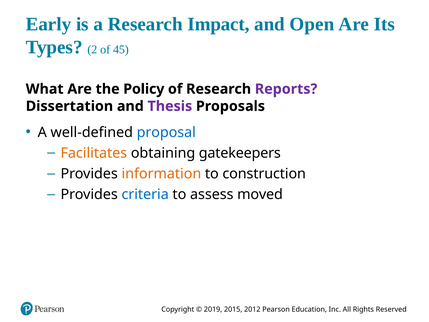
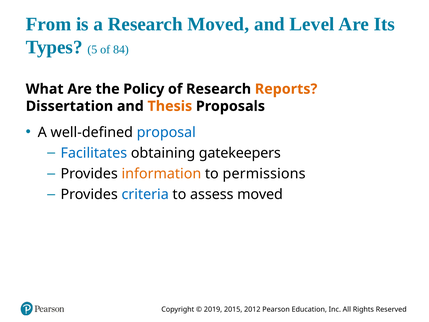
Early: Early -> From
Research Impact: Impact -> Moved
Open: Open -> Level
2: 2 -> 5
45: 45 -> 84
Reports colour: purple -> orange
Thesis colour: purple -> orange
Facilitates colour: orange -> blue
construction: construction -> permissions
